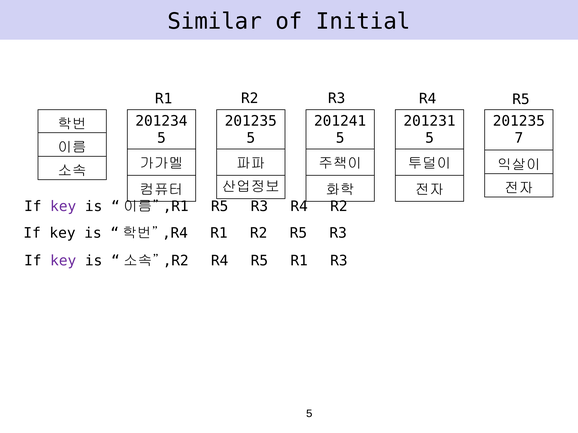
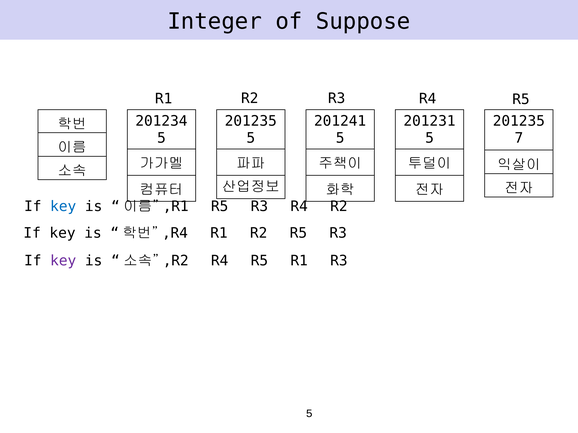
Similar: Similar -> Integer
Initial: Initial -> Suppose
key at (63, 206) colour: purple -> blue
